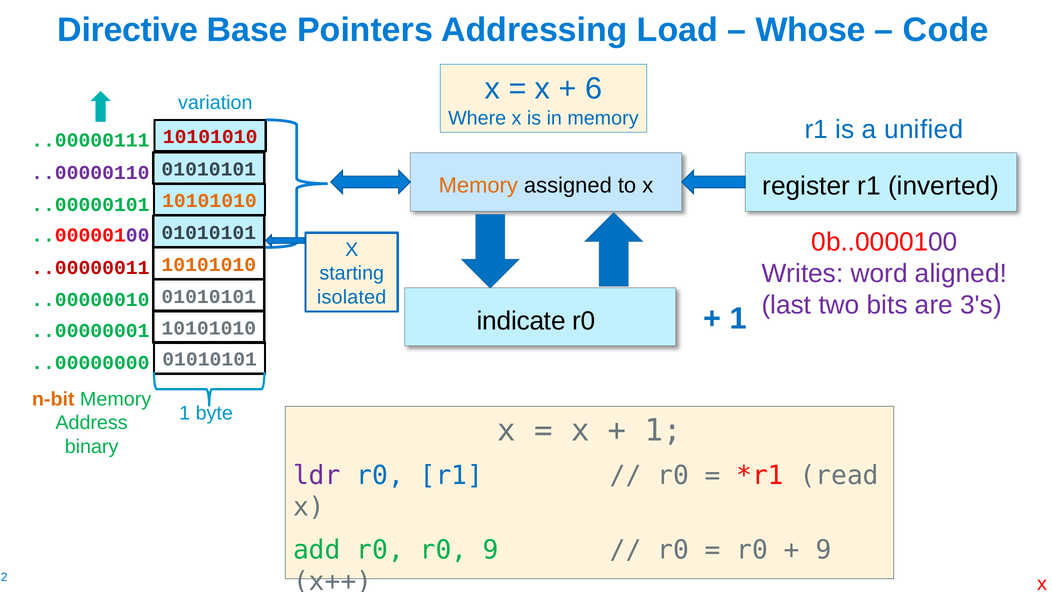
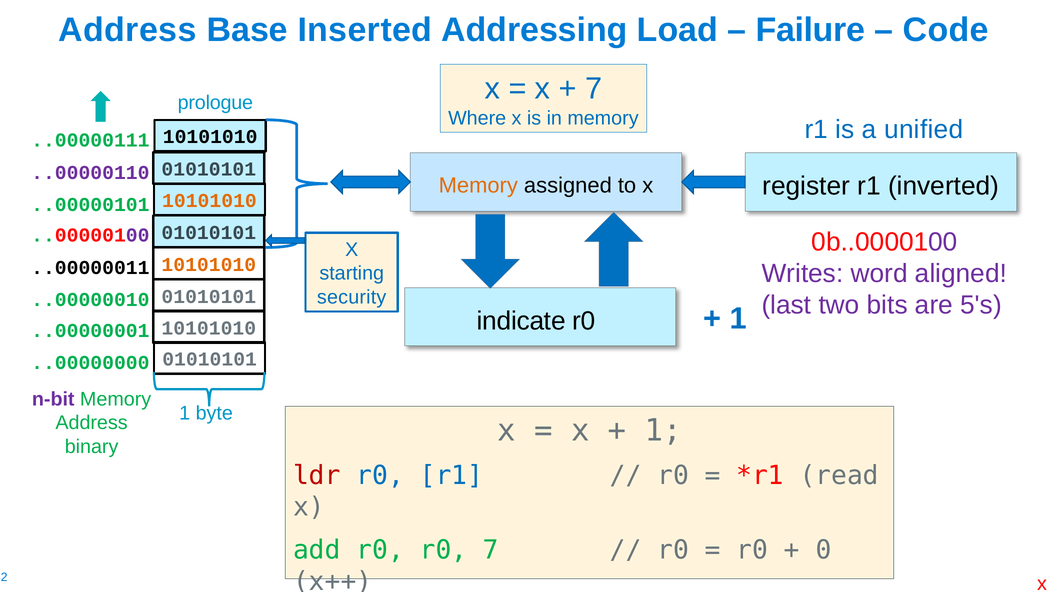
Directive at (128, 30): Directive -> Address
Pointers: Pointers -> Inserted
Whose: Whose -> Failure
6 at (594, 89): 6 -> 7
variation: variation -> prologue
10101010 at (210, 137) colour: red -> black
..00000011 colour: red -> black
isolated: isolated -> security
3's: 3's -> 5's
n-bit colour: orange -> purple
ldr colour: purple -> red
r0 9: 9 -> 7
9 at (823, 550): 9 -> 0
